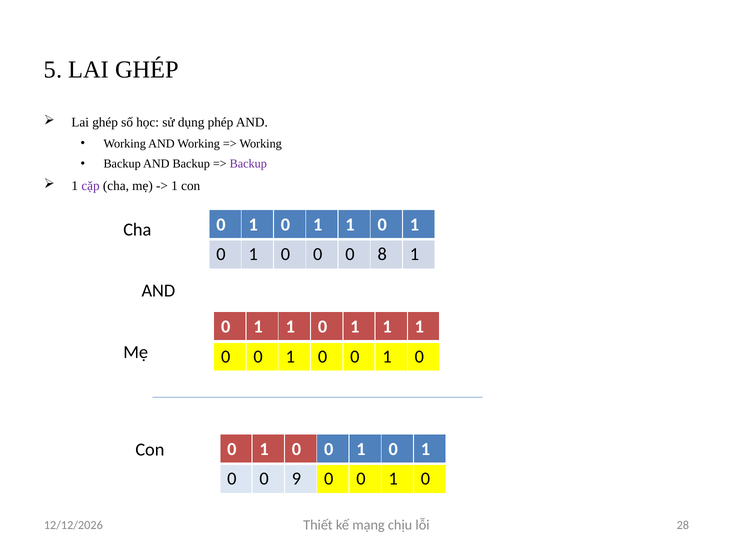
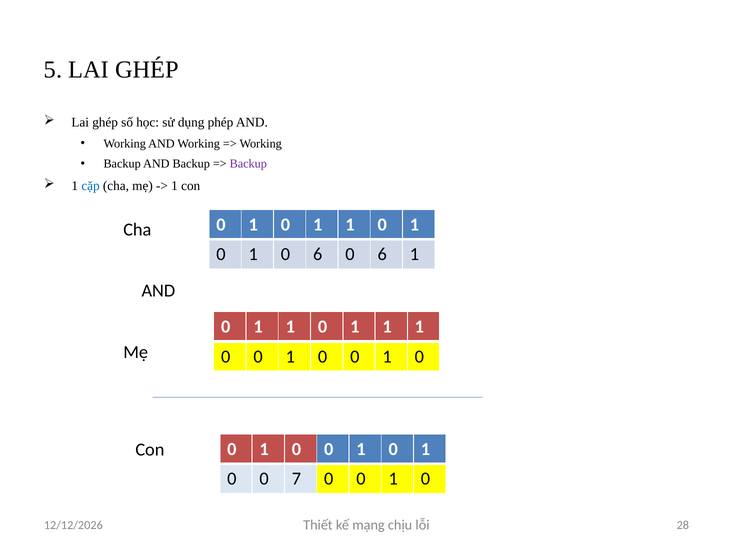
cặp colour: purple -> blue
0 at (318, 254): 0 -> 6
8 at (382, 254): 8 -> 6
9: 9 -> 7
